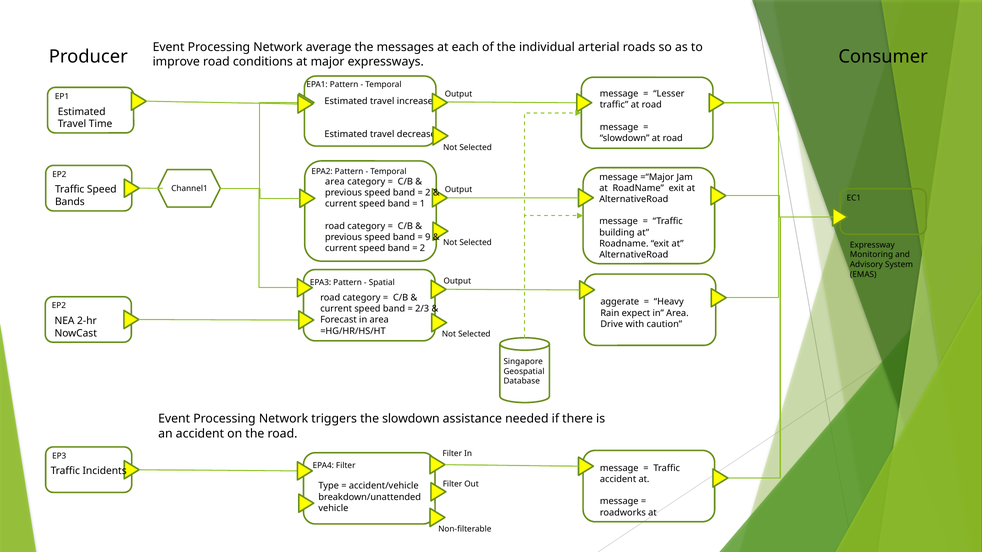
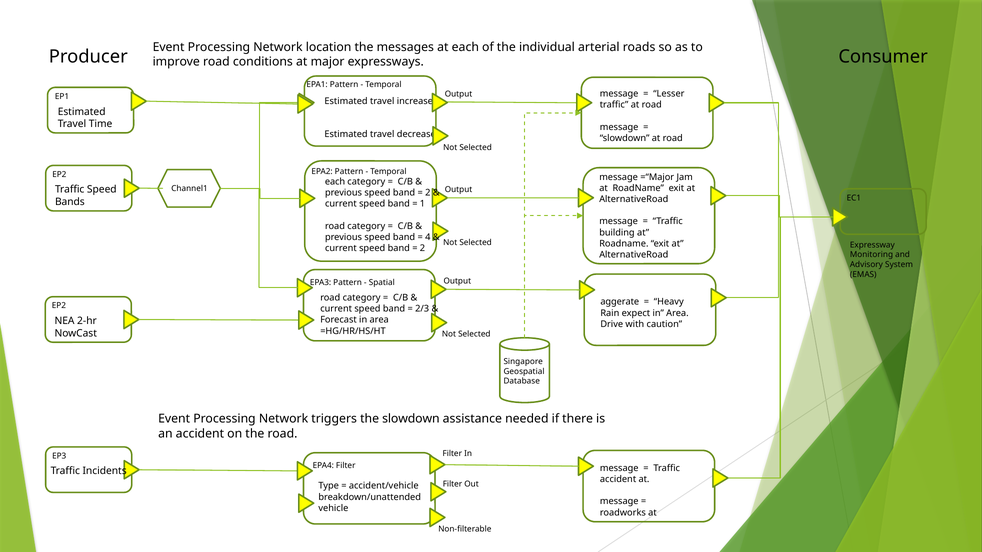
average: average -> location
area at (335, 182): area -> each
9: 9 -> 4
